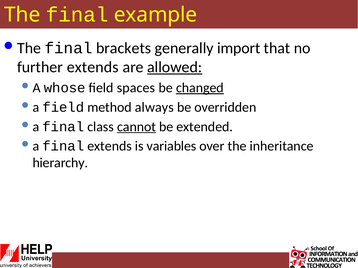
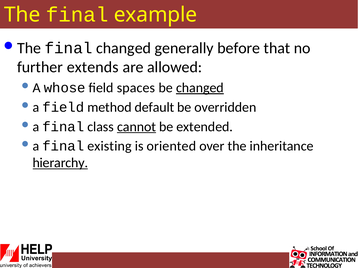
final brackets: brackets -> changed
import: import -> before
allowed underline: present -> none
always: always -> default
final extends: extends -> existing
variables: variables -> oriented
hierarchy underline: none -> present
